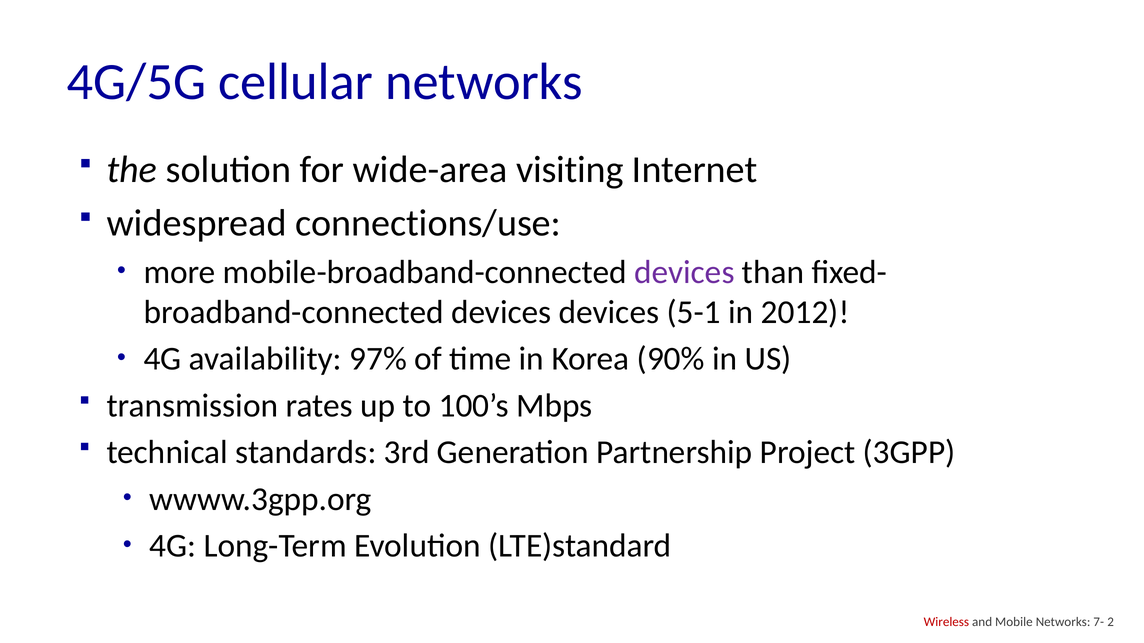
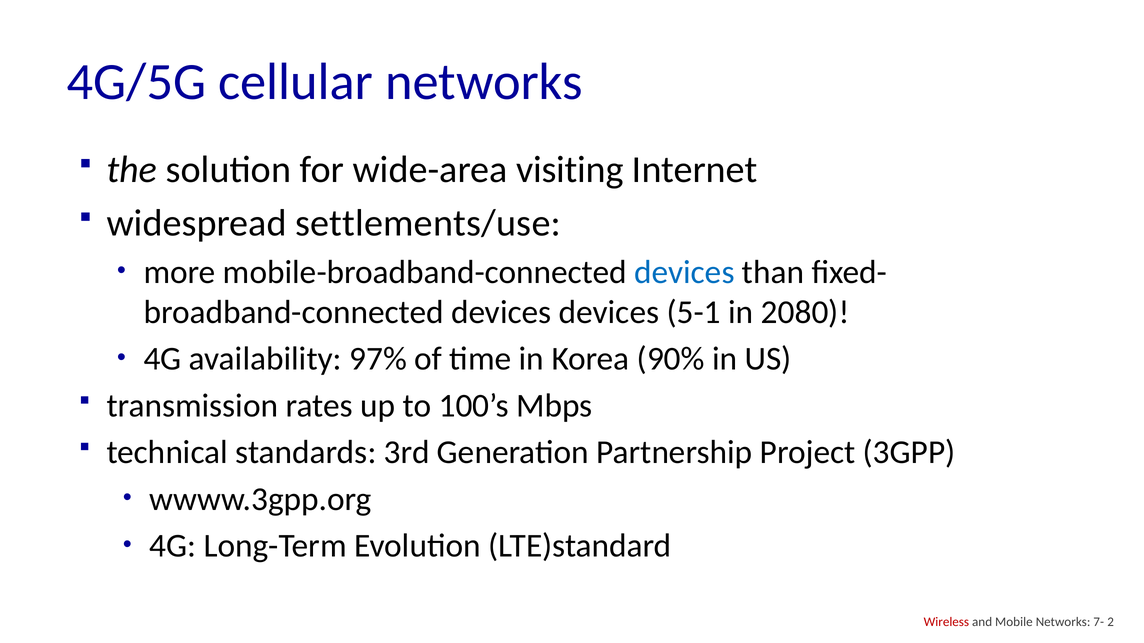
connections/use: connections/use -> settlements/use
devices at (684, 272) colour: purple -> blue
2012: 2012 -> 2080
